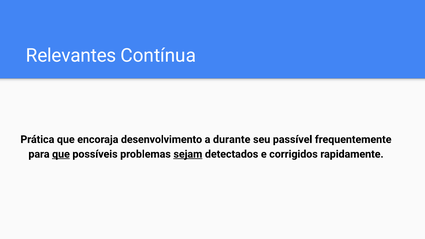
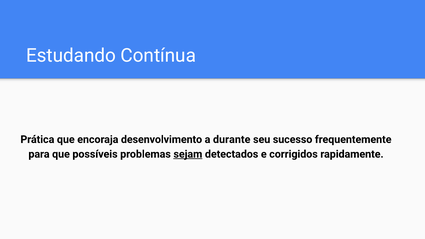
Relevantes: Relevantes -> Estudando
passível: passível -> sucesso
que at (61, 154) underline: present -> none
